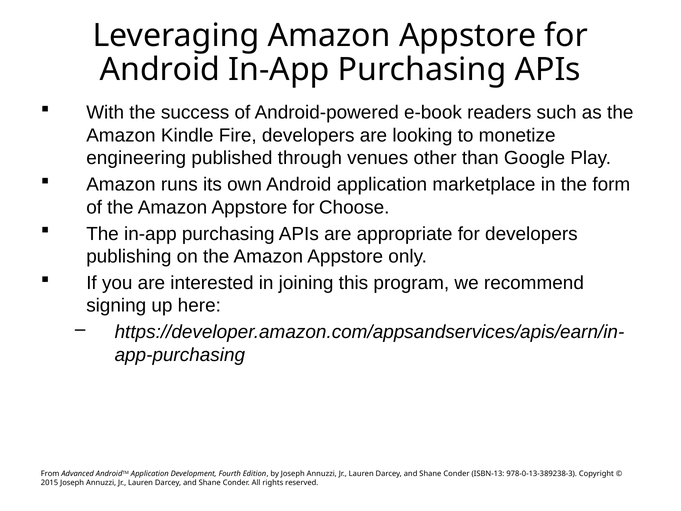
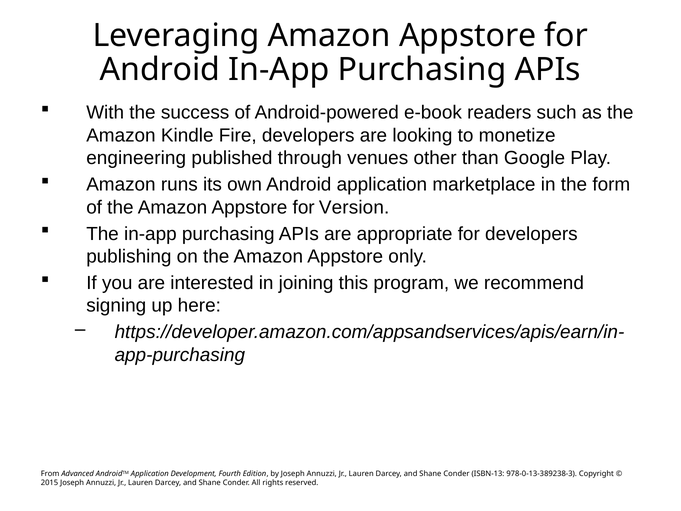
Choose: Choose -> Version
